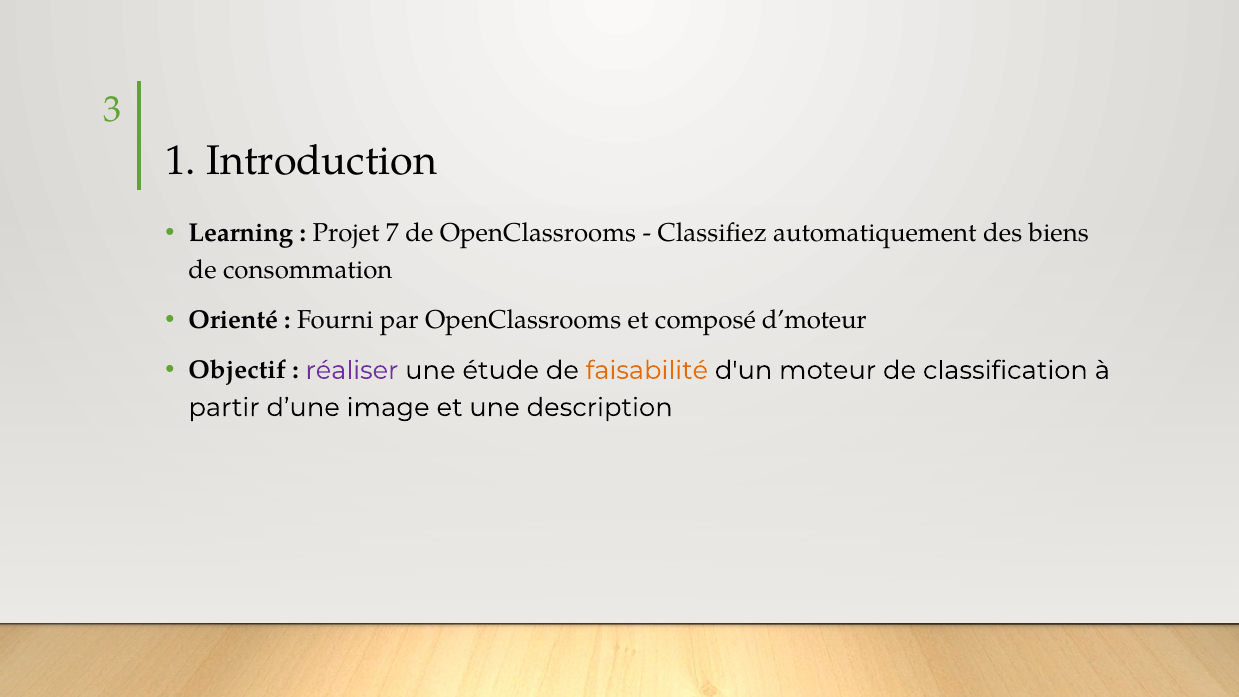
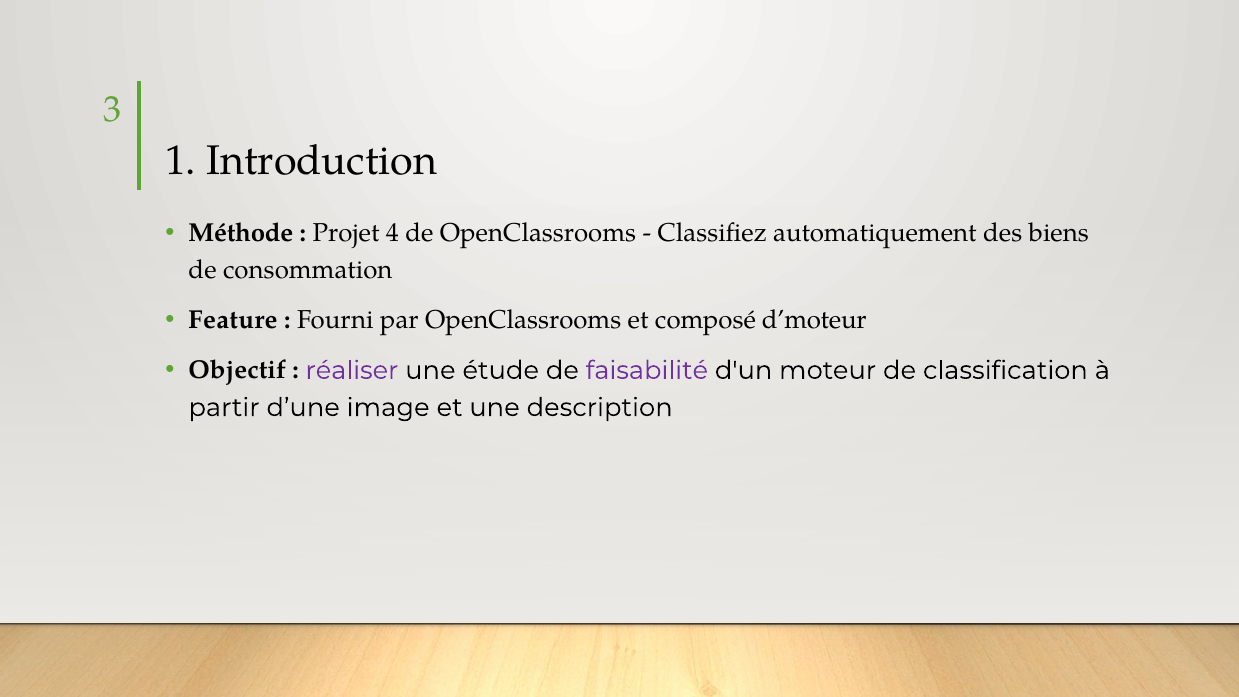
Learning: Learning -> Méthode
7: 7 -> 4
Orienté: Orienté -> Feature
faisabilité colour: orange -> purple
